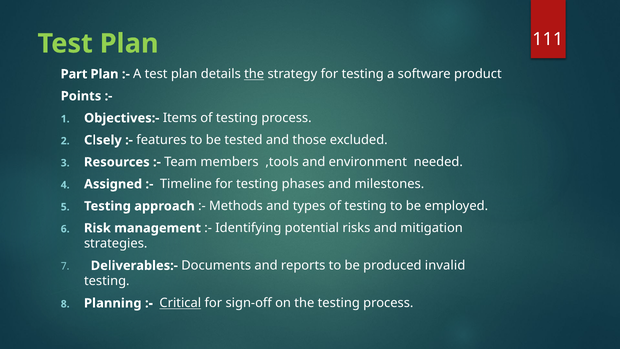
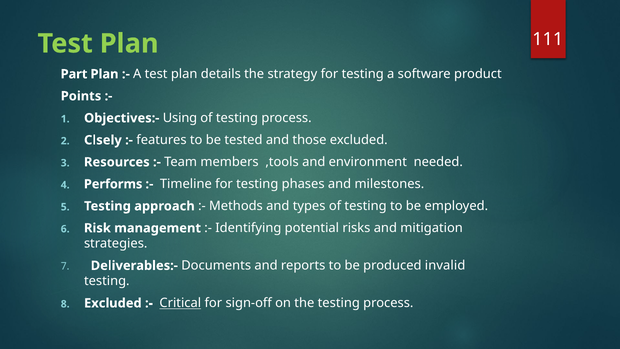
the at (254, 74) underline: present -> none
Items: Items -> Using
Assigned: Assigned -> Performs
Planning at (113, 303): Planning -> Excluded
